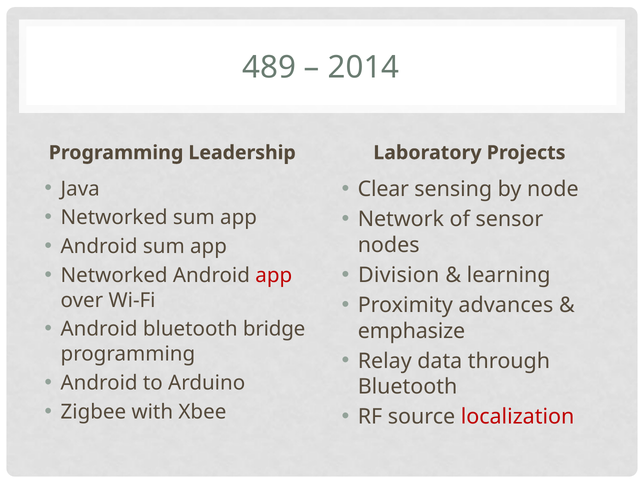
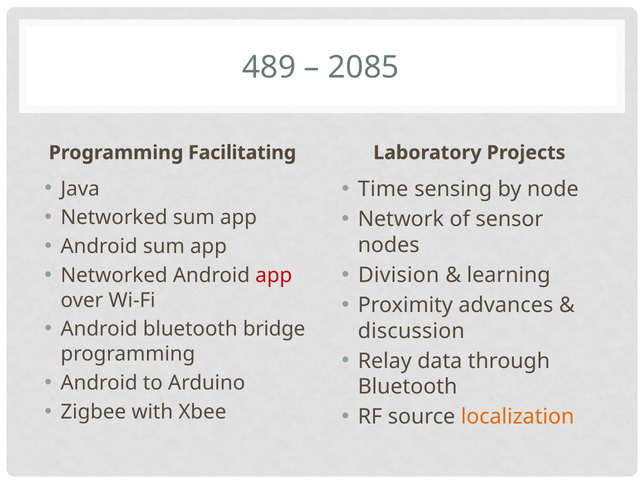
2014: 2014 -> 2085
Leadership: Leadership -> Facilitating
Clear: Clear -> Time
emphasize: emphasize -> discussion
localization colour: red -> orange
